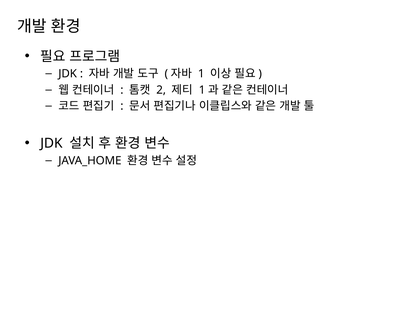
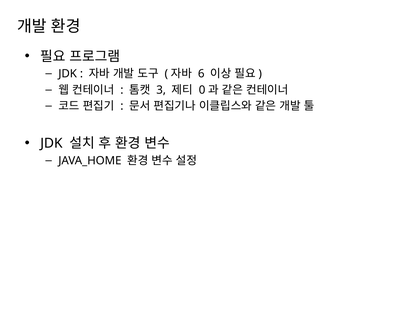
1 at (201, 74): 1 -> 6
2: 2 -> 3
1 at (202, 90): 1 -> 0
